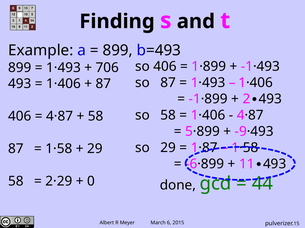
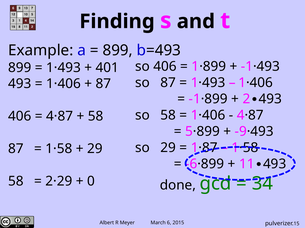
706: 706 -> 401
44: 44 -> 34
